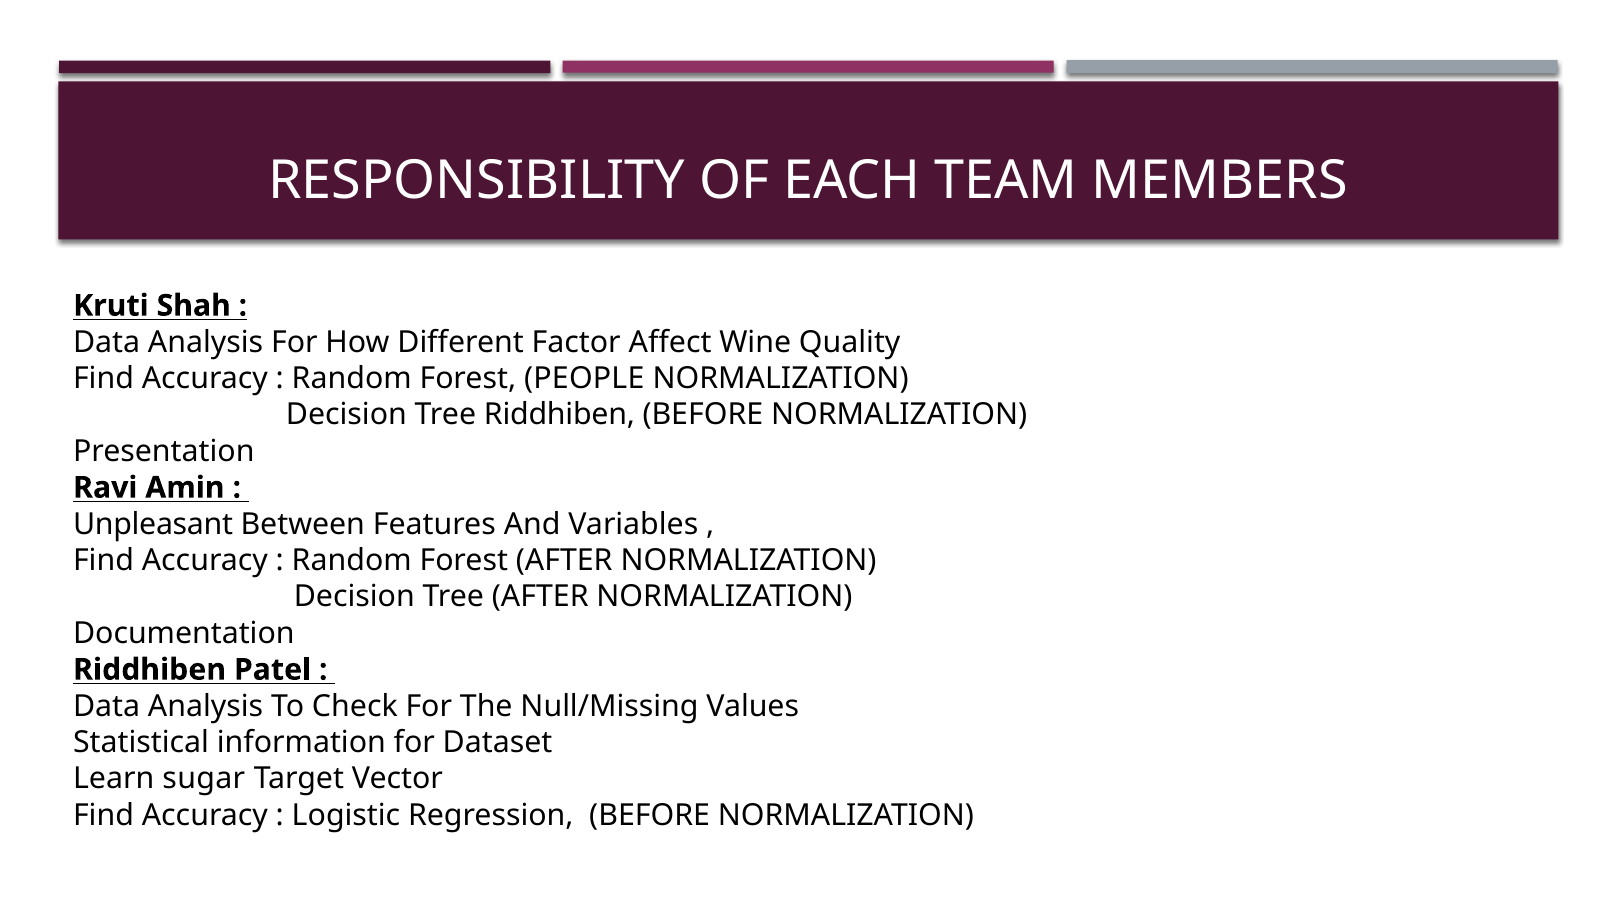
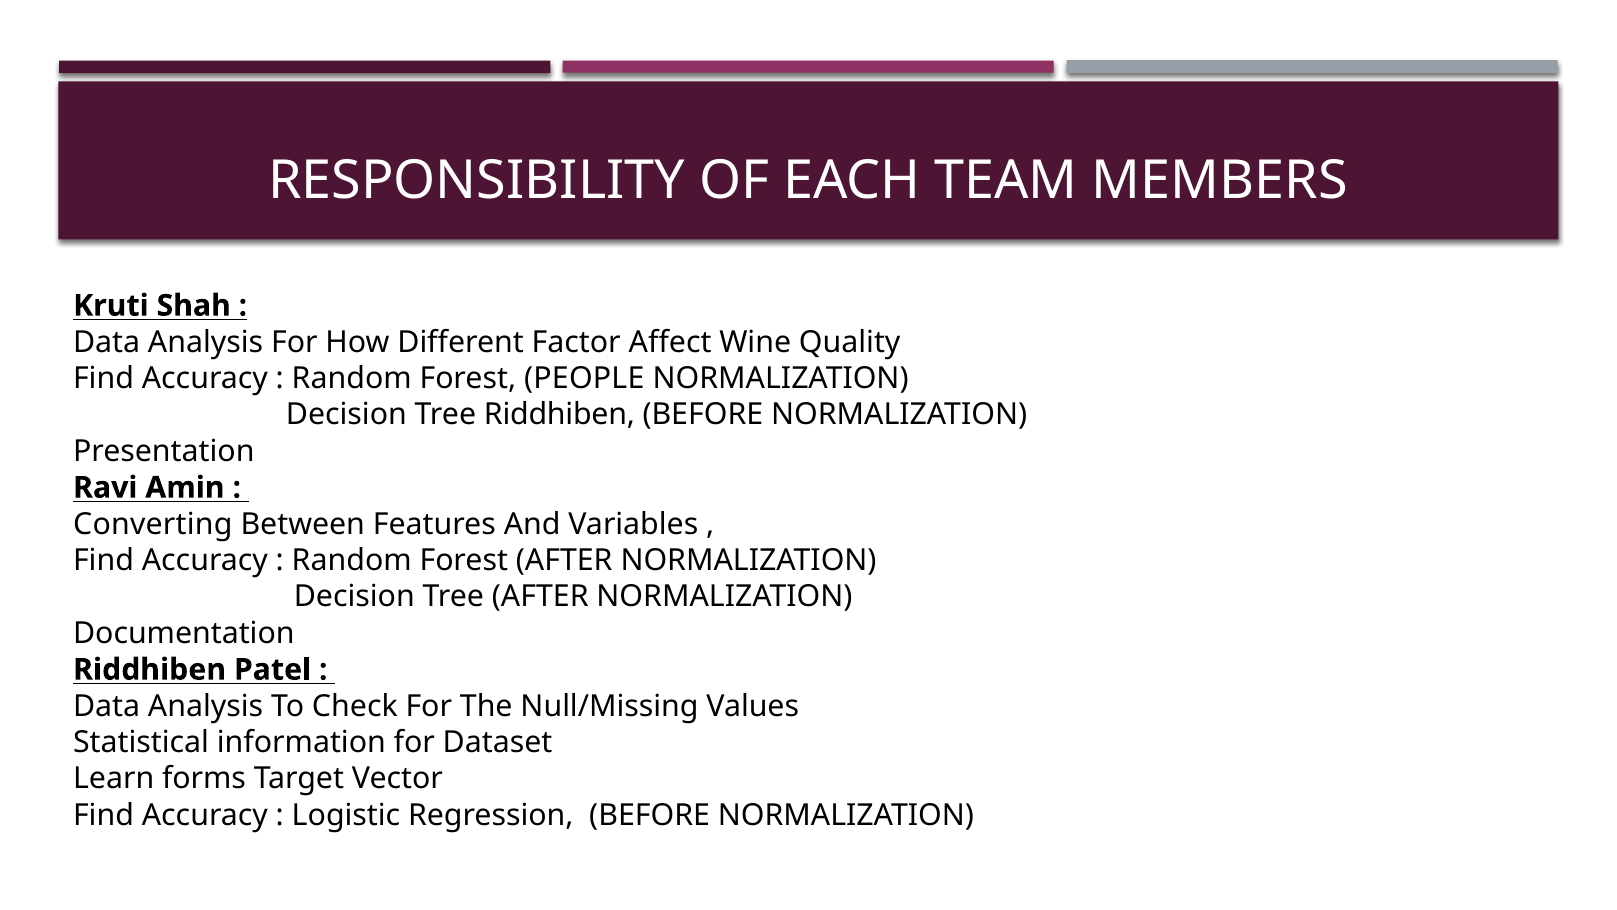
Unpleasant: Unpleasant -> Converting
sugar: sugar -> forms
